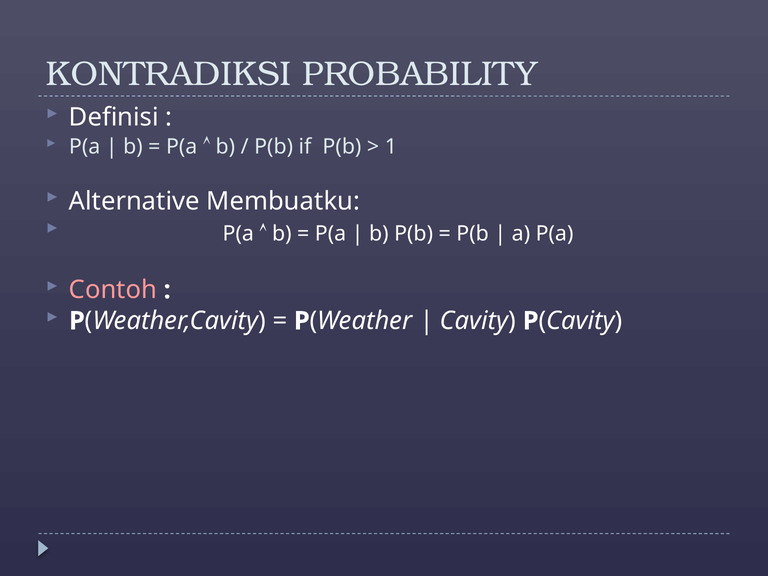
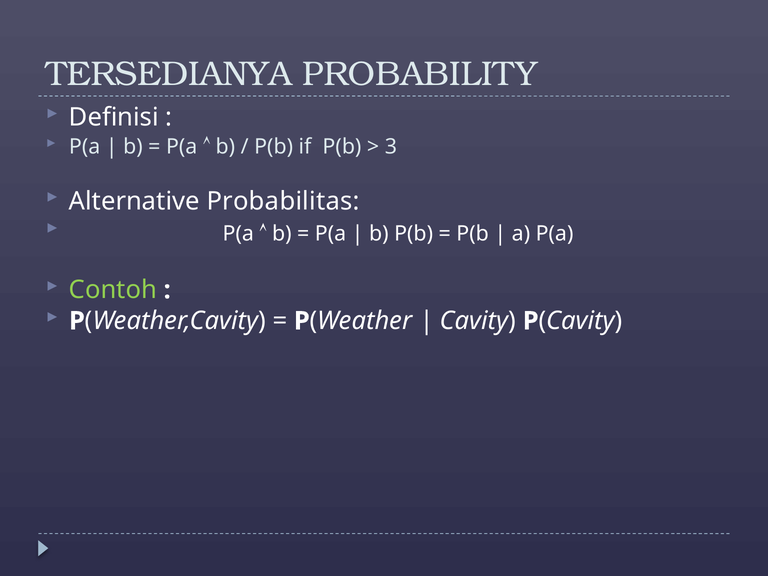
KONTRADIKSI: KONTRADIKSI -> TERSEDIANYA
1: 1 -> 3
Membuatku: Membuatku -> Probabilitas
Contoh colour: pink -> light green
